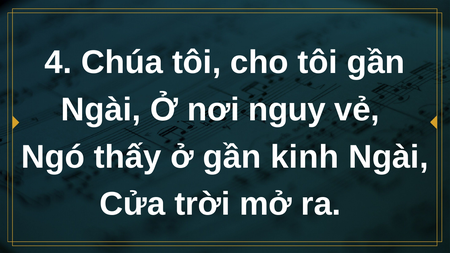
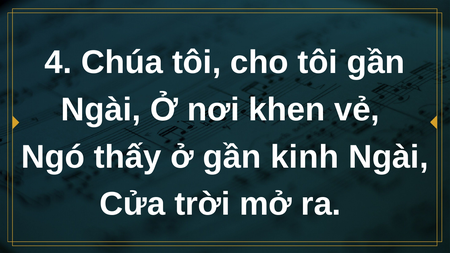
nguy: nguy -> khen
